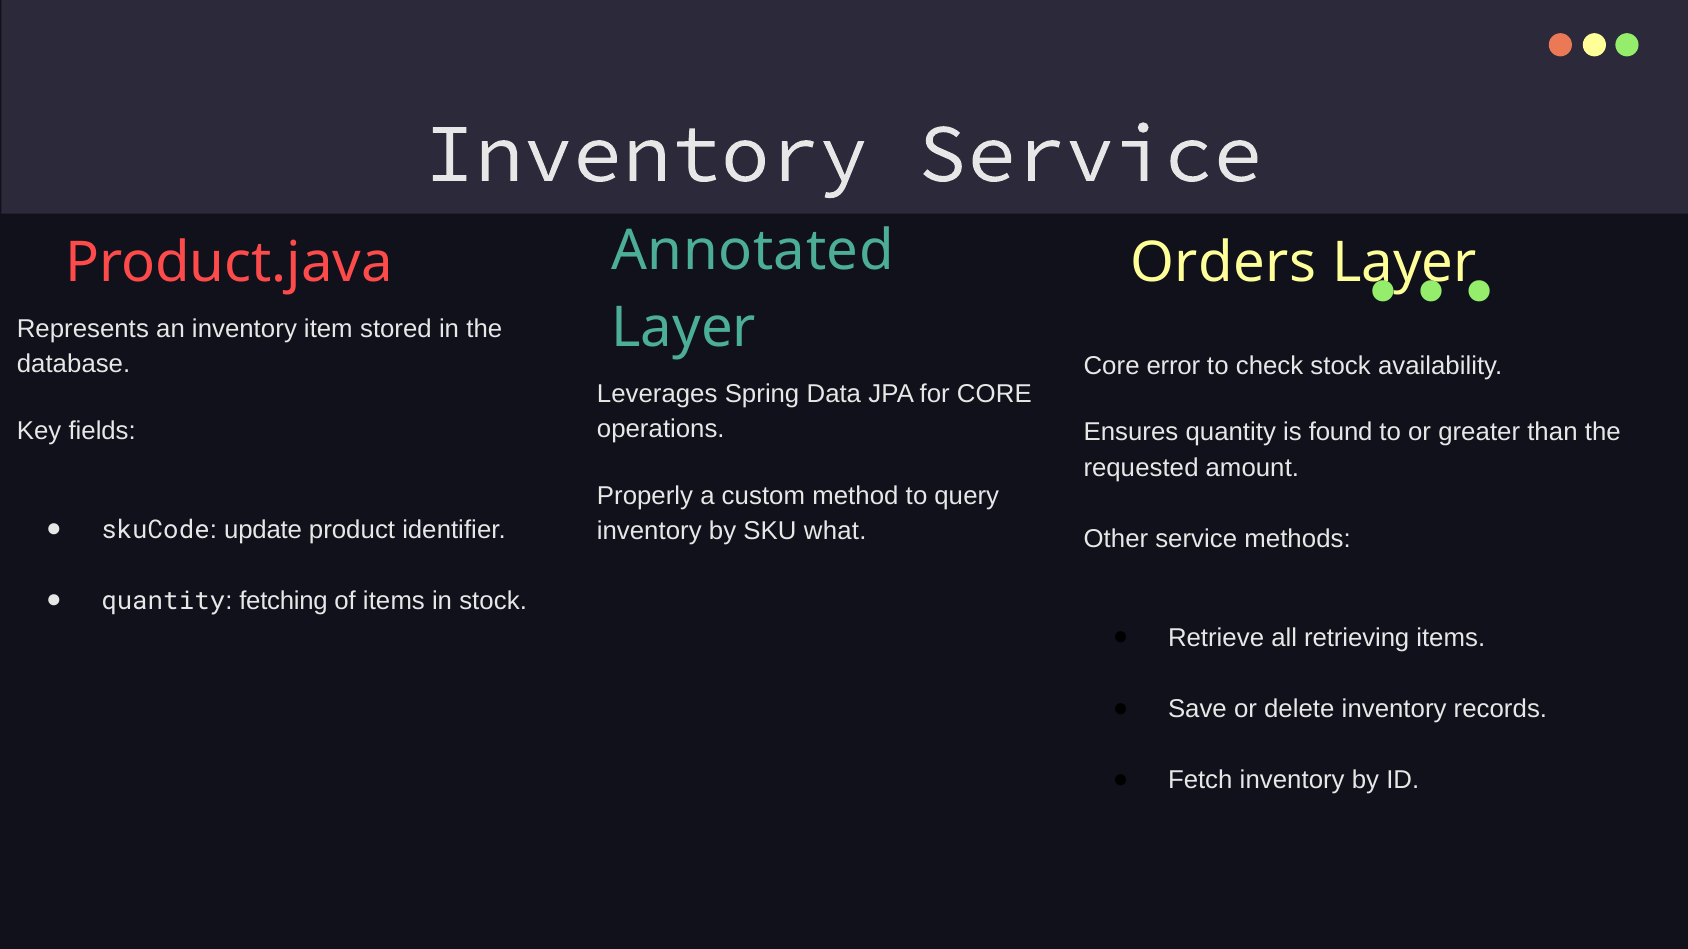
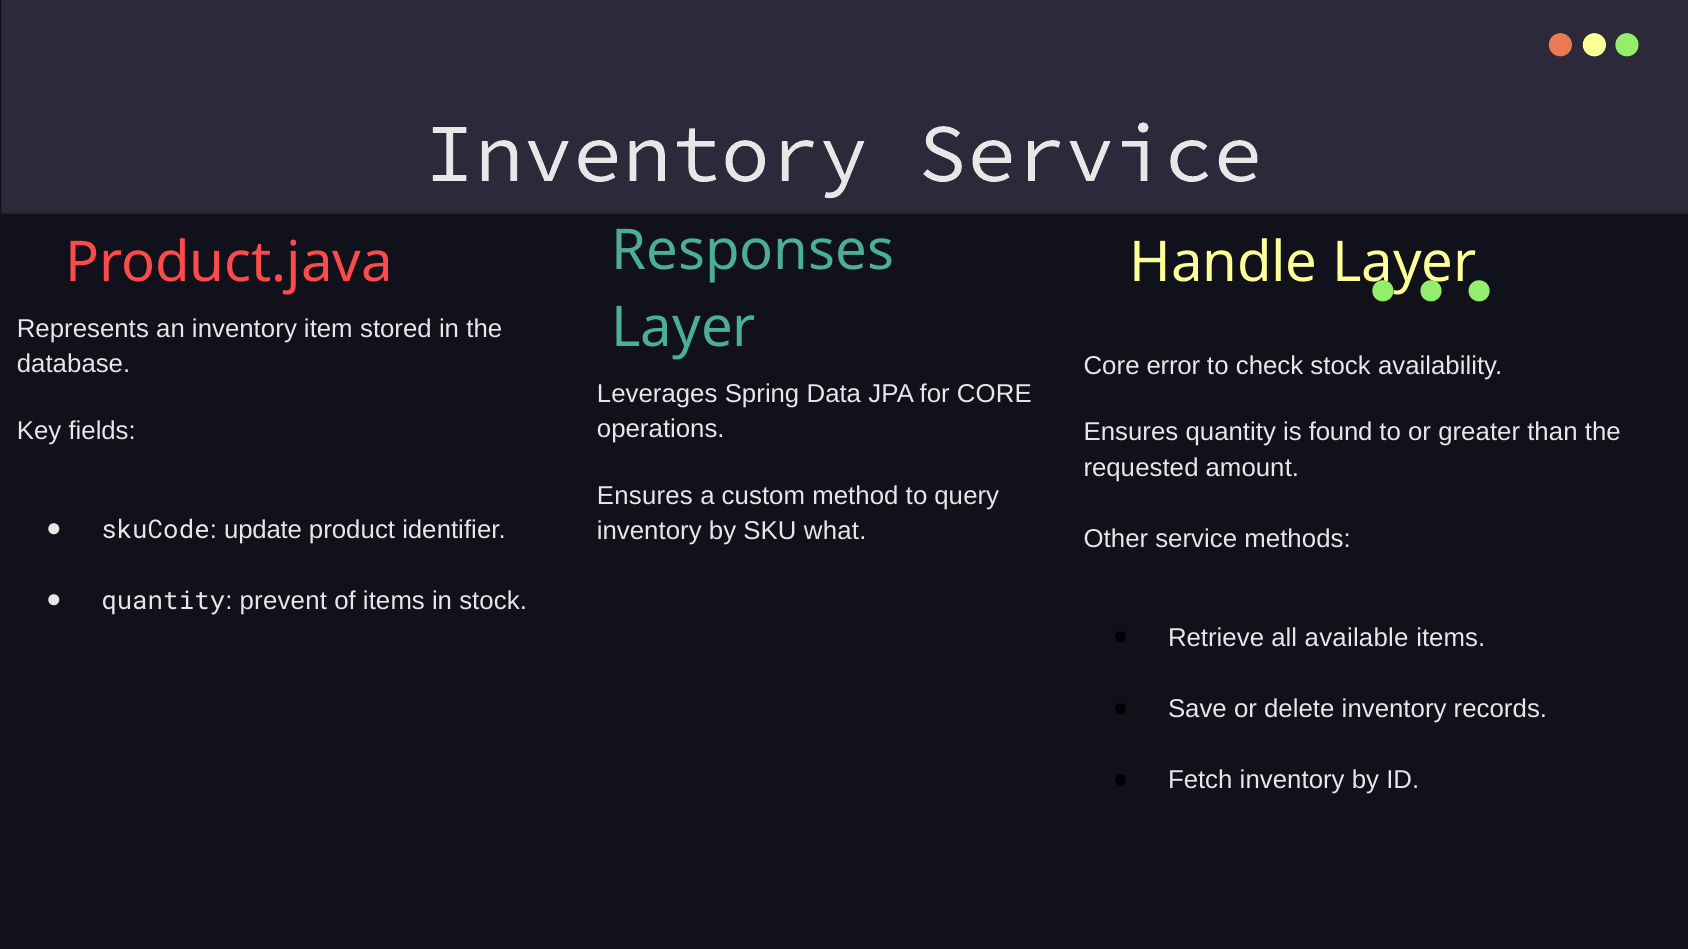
Annotated: Annotated -> Responses
Orders: Orders -> Handle
Properly at (645, 496): Properly -> Ensures
fetching: fetching -> prevent
retrieving: retrieving -> available
